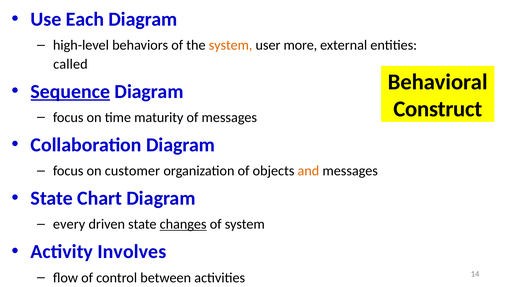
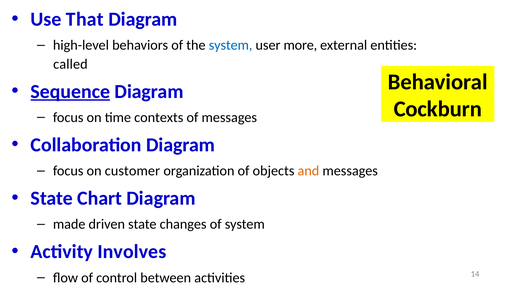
Each: Each -> That
system at (231, 45) colour: orange -> blue
Construct: Construct -> Cockburn
maturity: maturity -> contexts
every: every -> made
changes underline: present -> none
